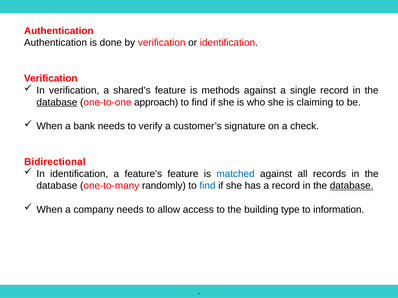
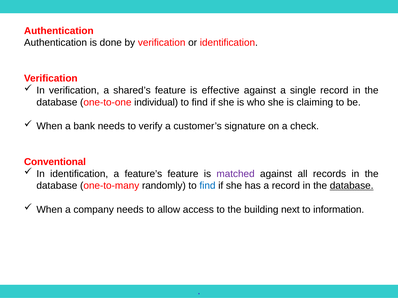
methods: methods -> effective
database at (57, 102) underline: present -> none
approach: approach -> individual
Bidirectional: Bidirectional -> Conventional
matched colour: blue -> purple
type: type -> next
